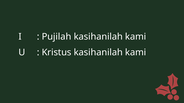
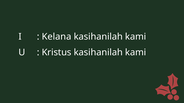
Pujilah: Pujilah -> Kelana
